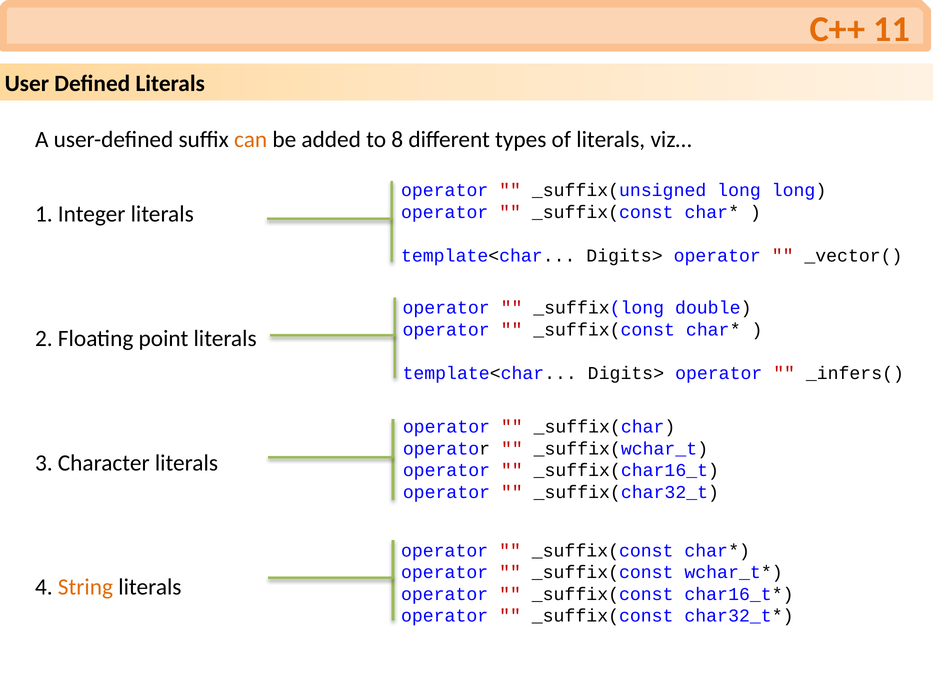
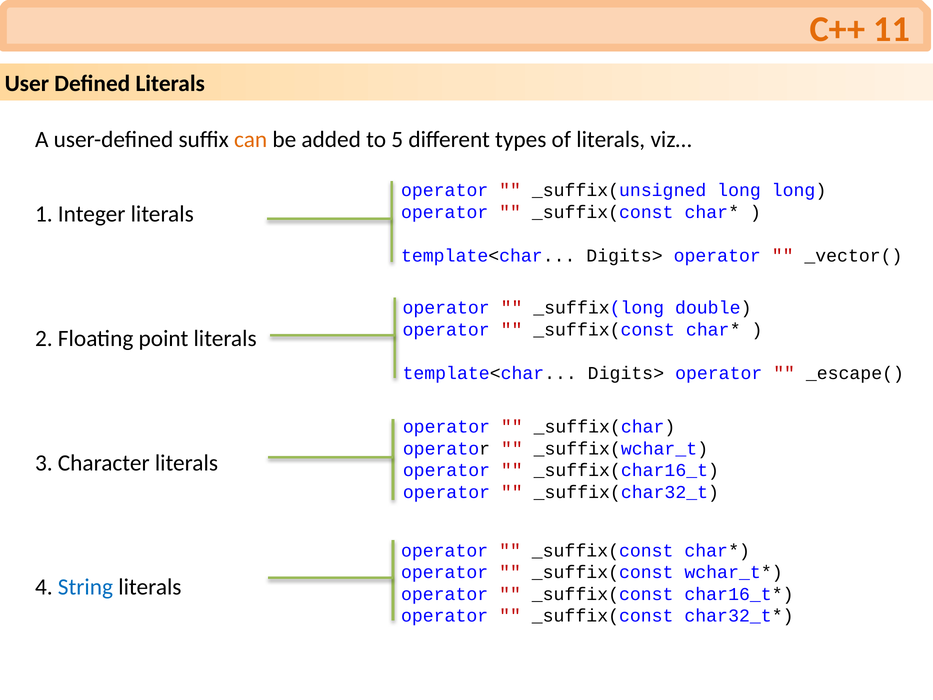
8: 8 -> 5
_infers(: _infers( -> _escape(
String colour: orange -> blue
